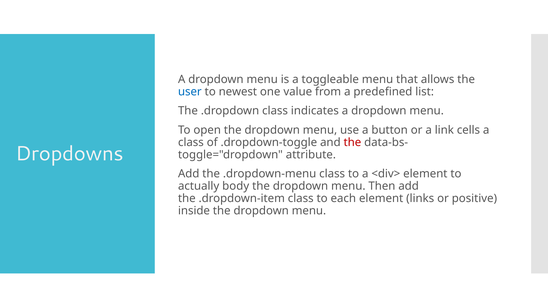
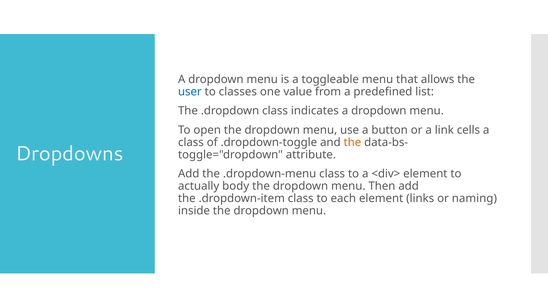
newest: newest -> classes
the at (352, 142) colour: red -> orange
positive: positive -> naming
